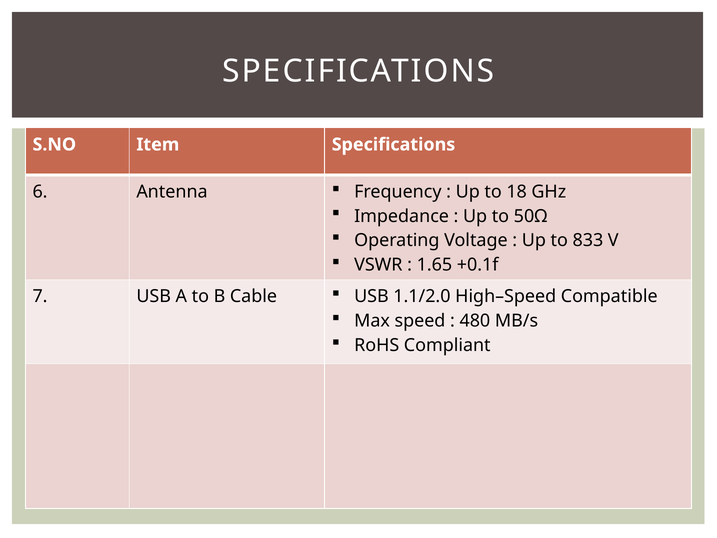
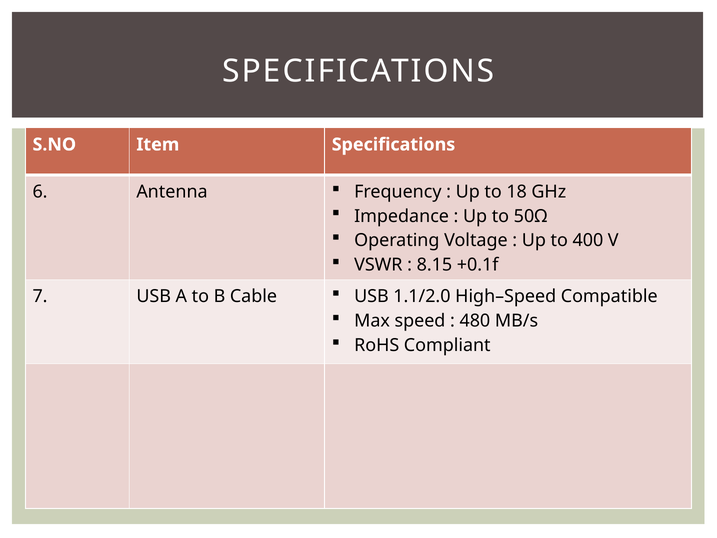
833: 833 -> 400
1.65: 1.65 -> 8.15
